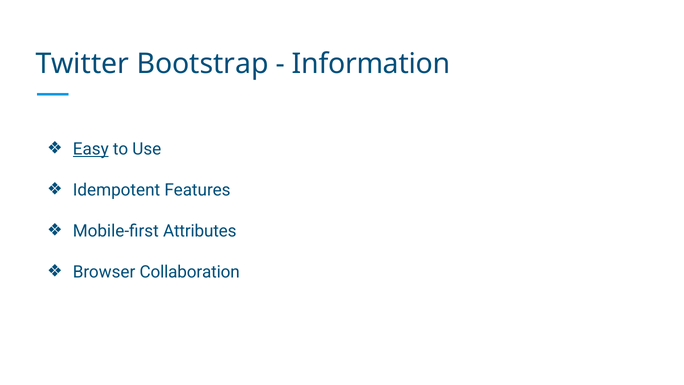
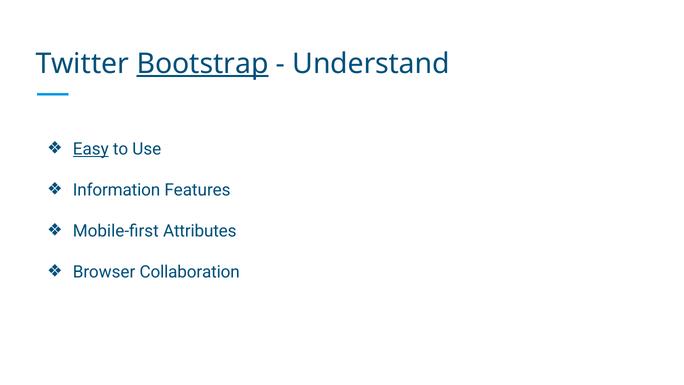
Bootstrap underline: none -> present
Information: Information -> Understand
Idempotent: Idempotent -> Information
